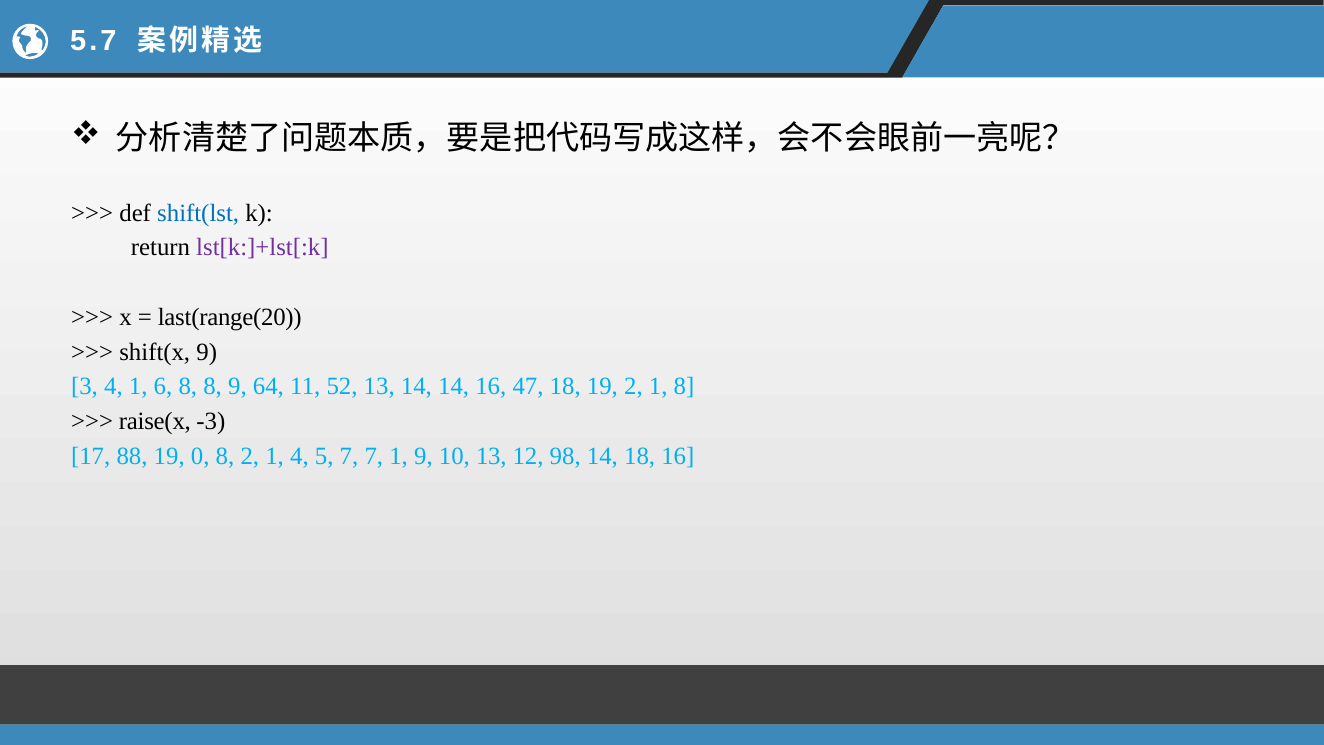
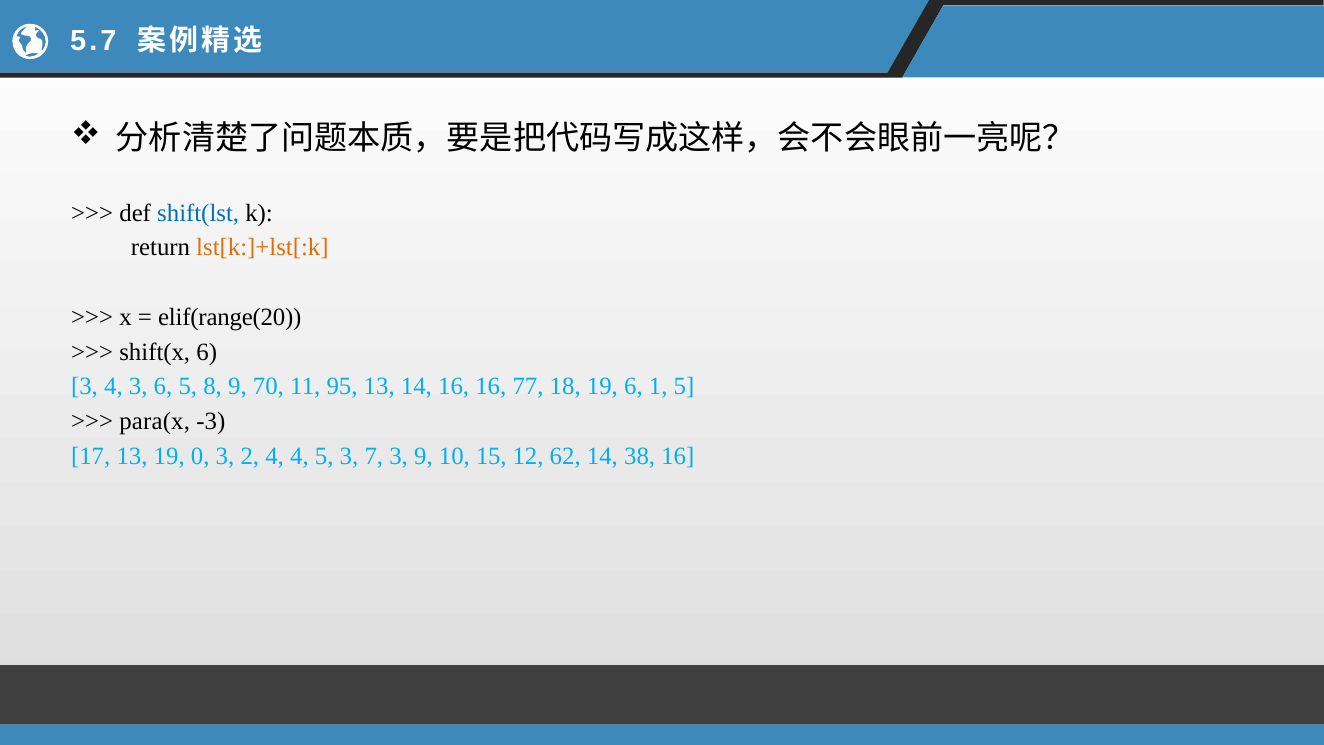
lst[k:]+lst[:k colour: purple -> orange
last(range(20: last(range(20 -> elif(range(20
shift(x 9: 9 -> 6
4 1: 1 -> 3
6 8: 8 -> 5
64: 64 -> 70
52: 52 -> 95
14 14: 14 -> 16
47: 47 -> 77
19 2: 2 -> 6
1 8: 8 -> 5
raise(x: raise(x -> para(x
17 88: 88 -> 13
0 8: 8 -> 3
1 at (275, 456): 1 -> 4
5 7: 7 -> 3
7 1: 1 -> 3
10 13: 13 -> 15
98: 98 -> 62
14 18: 18 -> 38
